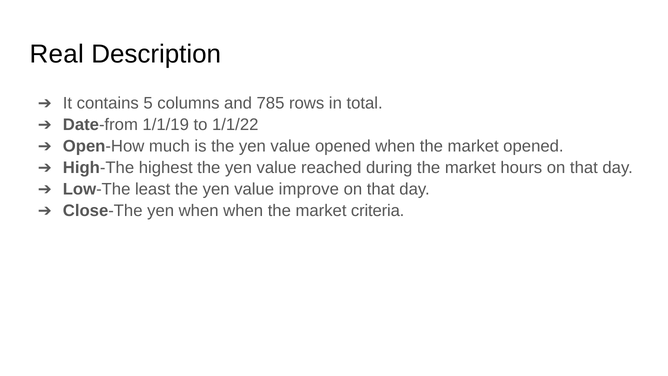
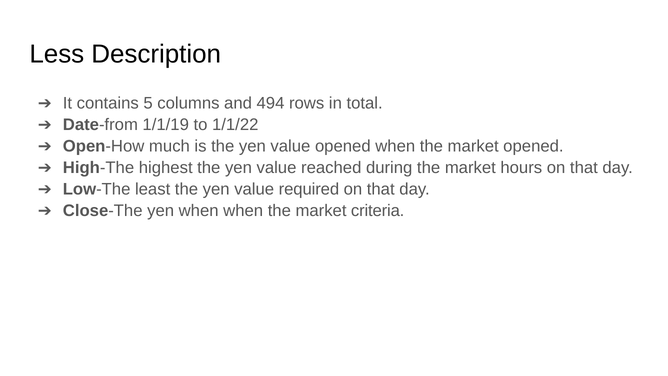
Real: Real -> Less
785: 785 -> 494
improve: improve -> required
